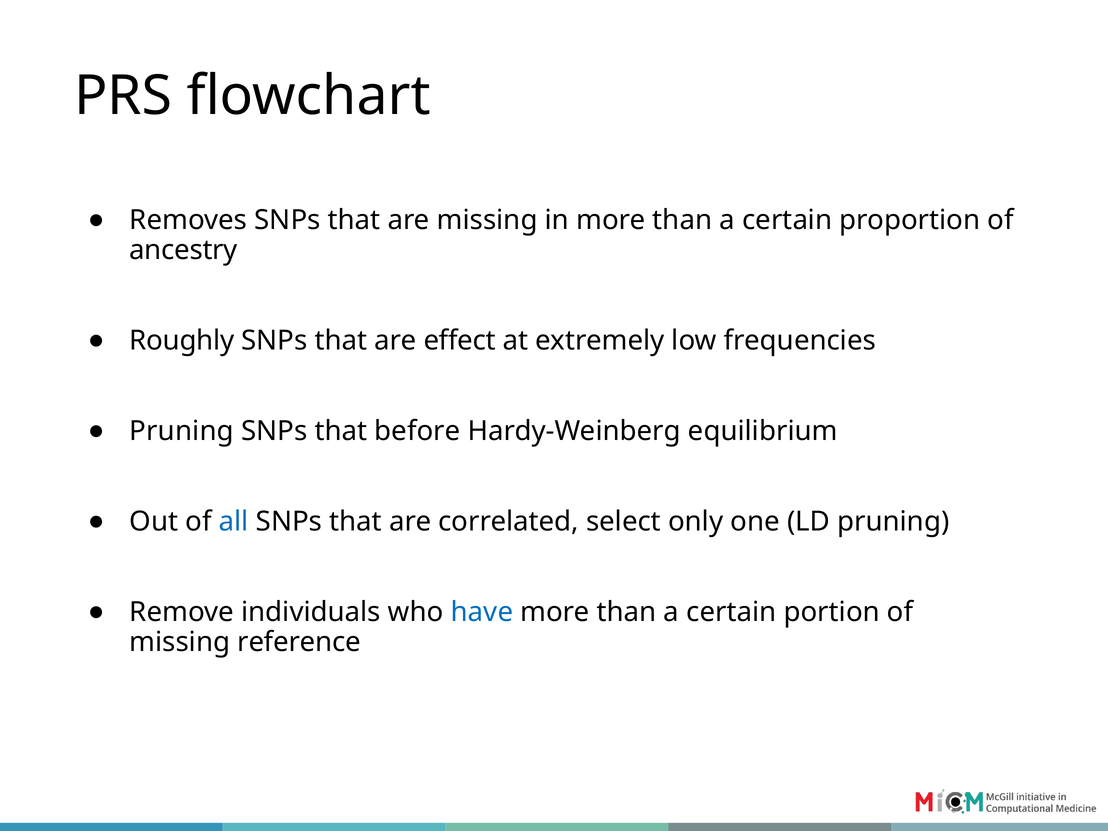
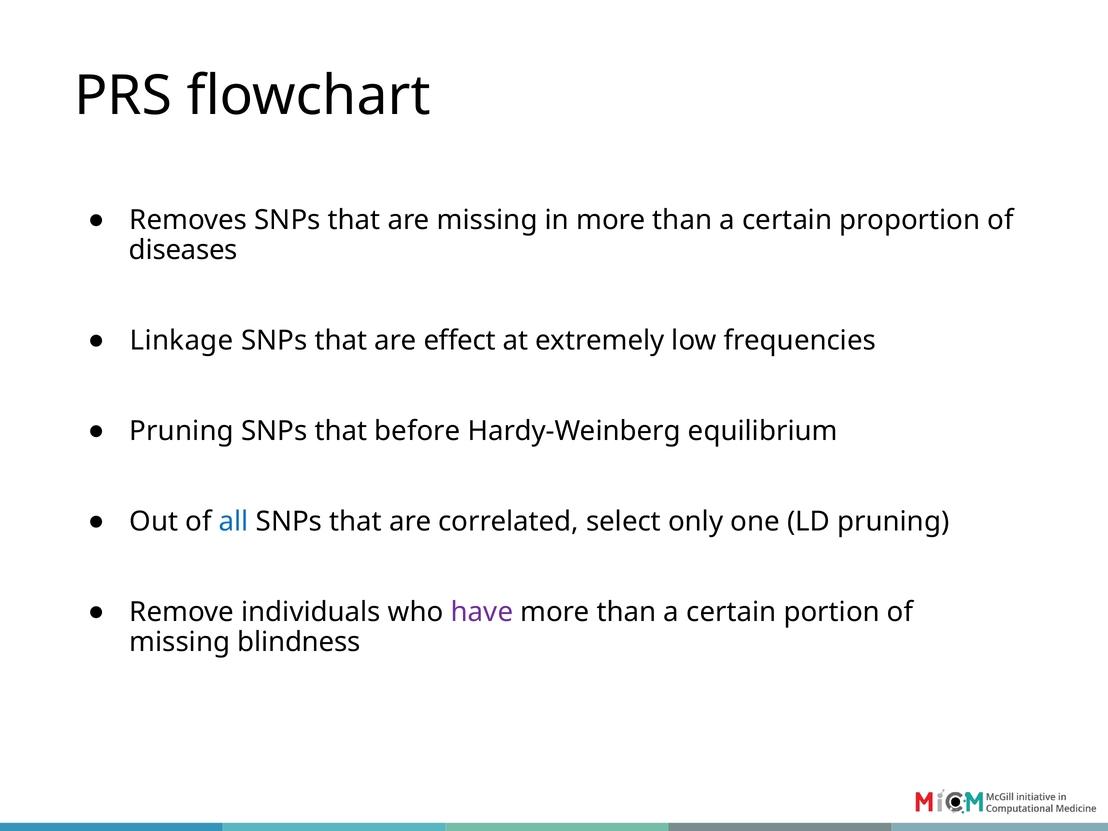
ancestry: ancestry -> diseases
Roughly: Roughly -> Linkage
have colour: blue -> purple
reference: reference -> blindness
